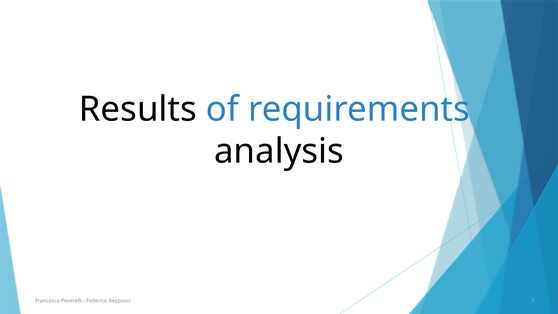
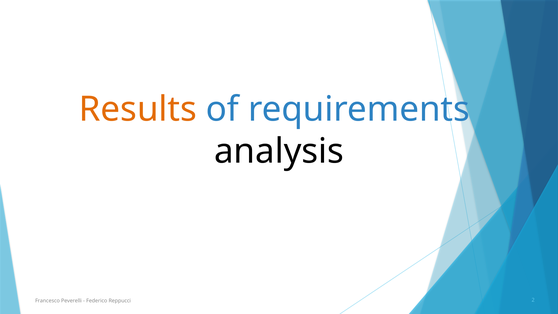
Results colour: black -> orange
